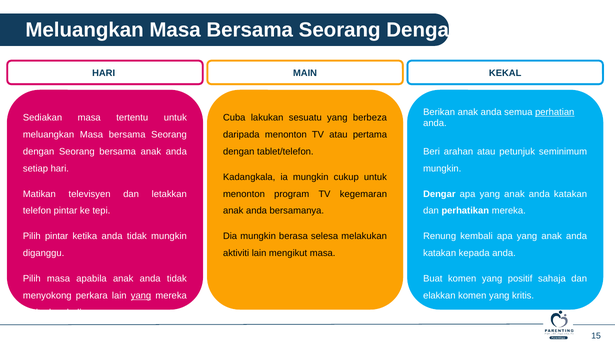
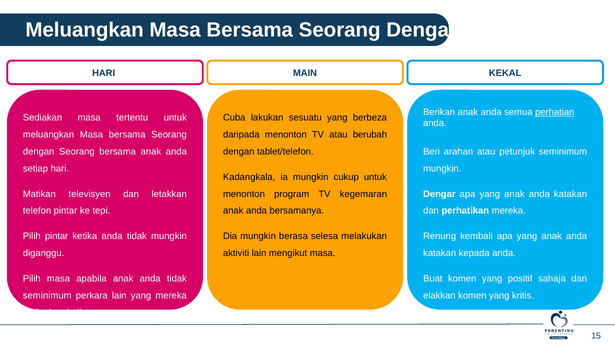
pertama: pertama -> berubah
menyokong at (47, 296): menyokong -> seminimum
yang at (141, 296) underline: present -> none
